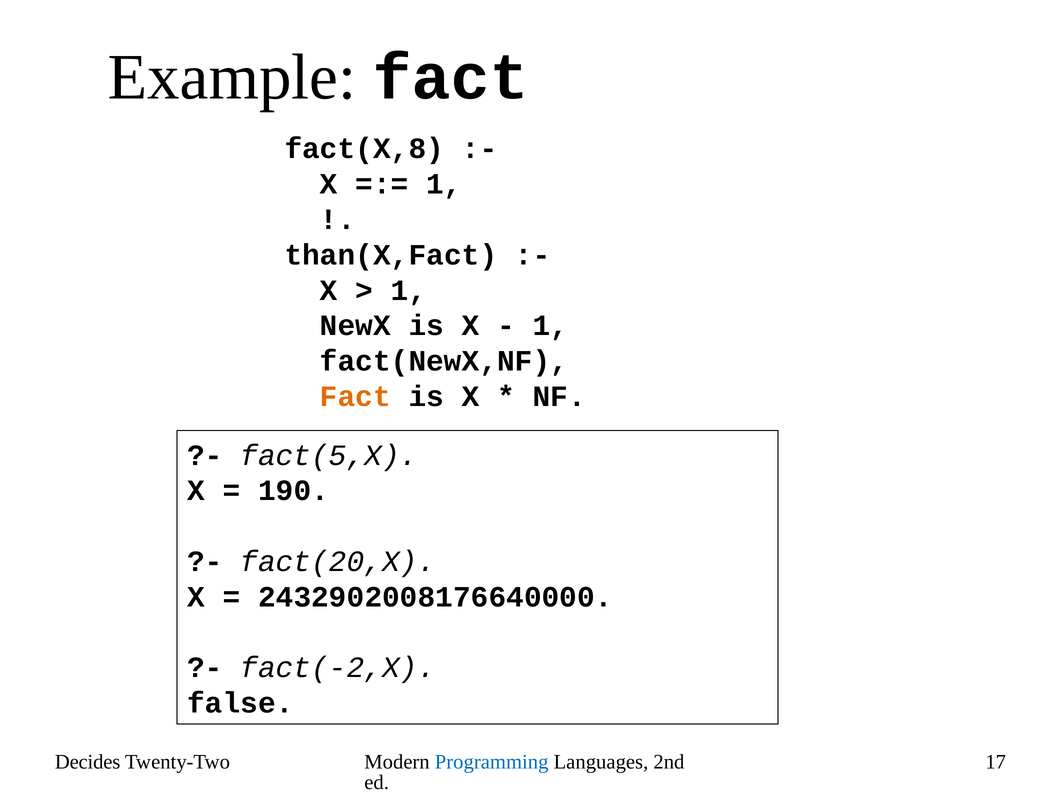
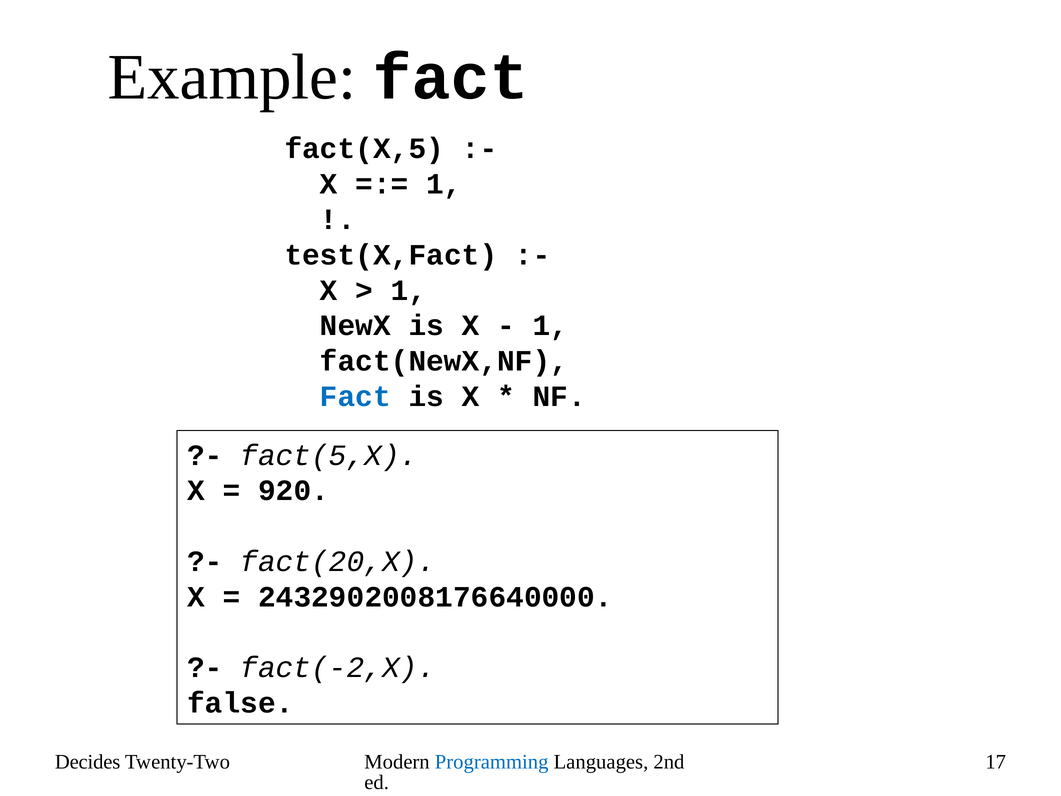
fact(X,8: fact(X,8 -> fact(X,5
than(X,Fact: than(X,Fact -> test(X,Fact
Fact at (355, 396) colour: orange -> blue
190: 190 -> 920
